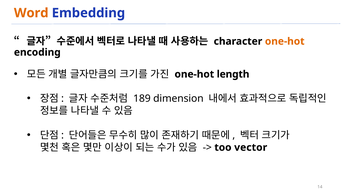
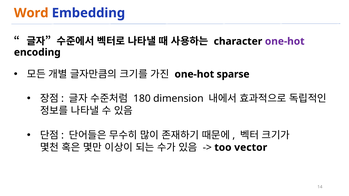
one-hot at (285, 41) colour: orange -> purple
length: length -> sparse
189: 189 -> 180
